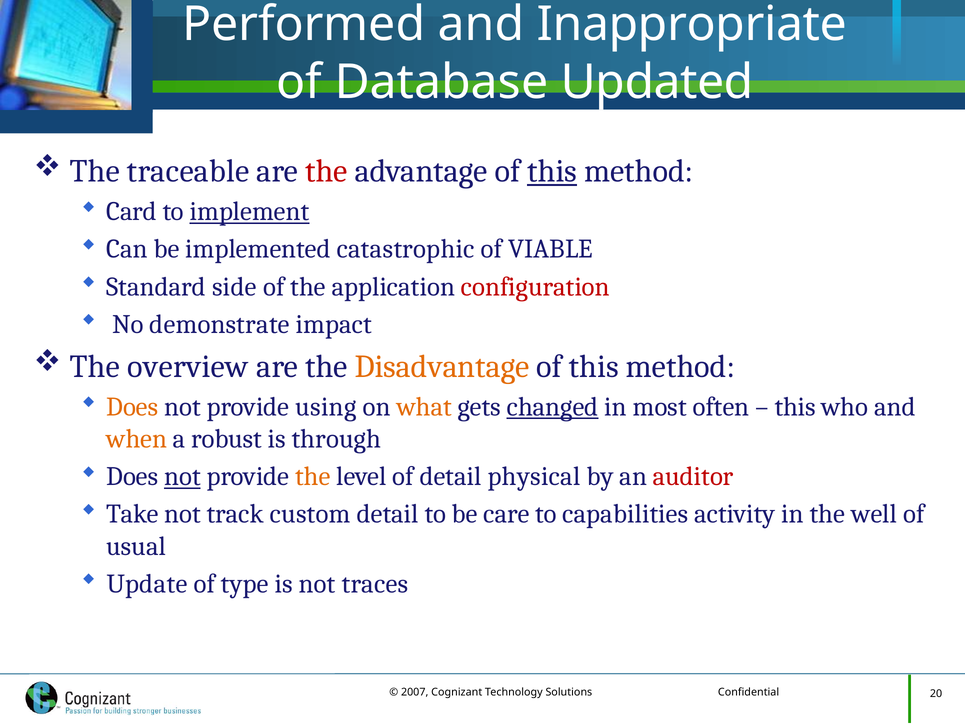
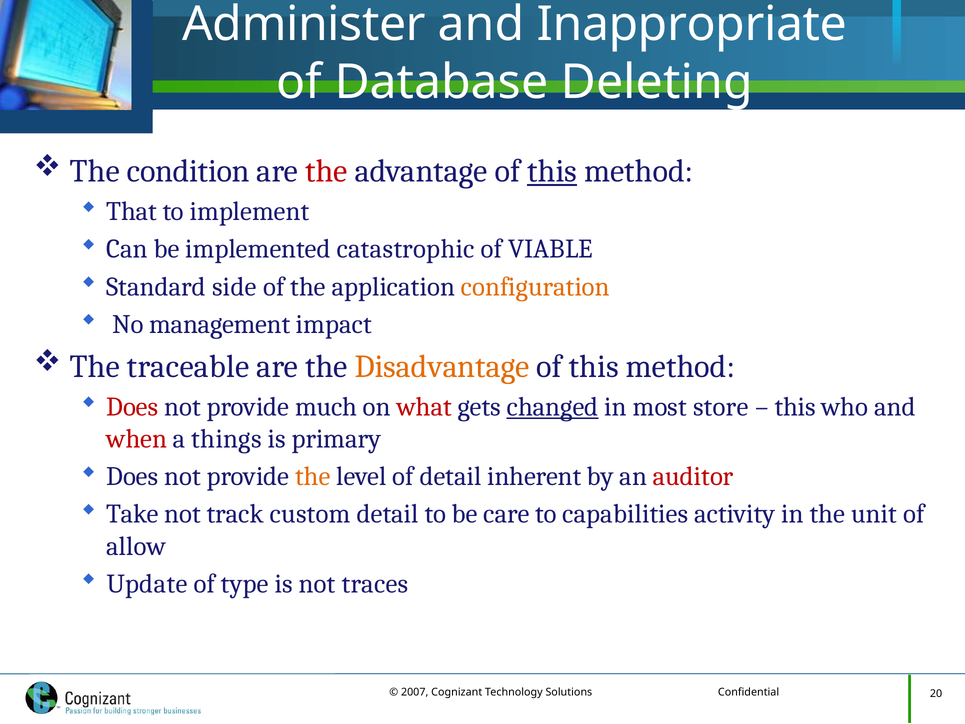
Performed: Performed -> Administer
Updated: Updated -> Deleting
traceable: traceable -> condition
Card: Card -> That
implement underline: present -> none
configuration colour: red -> orange
demonstrate: demonstrate -> management
overview: overview -> traceable
Does at (132, 407) colour: orange -> red
using: using -> much
what colour: orange -> red
often: often -> store
when colour: orange -> red
robust: robust -> things
through: through -> primary
not at (182, 476) underline: present -> none
physical: physical -> inherent
well: well -> unit
usual: usual -> allow
